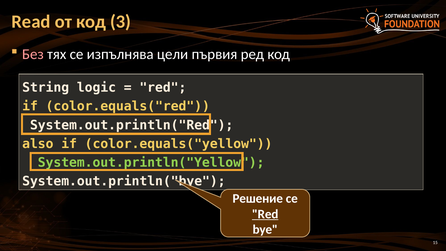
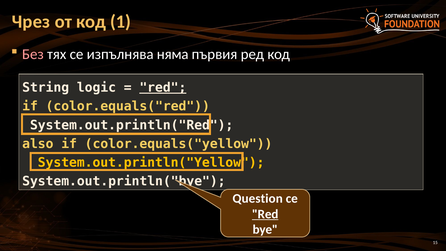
Read: Read -> Чрез
3: 3 -> 1
цели: цели -> няма
red at (163, 88) underline: none -> present
System.out.println("Yellow colour: light green -> yellow
Решение: Решение -> Question
